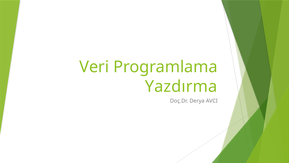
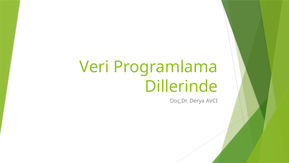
Yazdırma: Yazdırma -> Dillerinde
